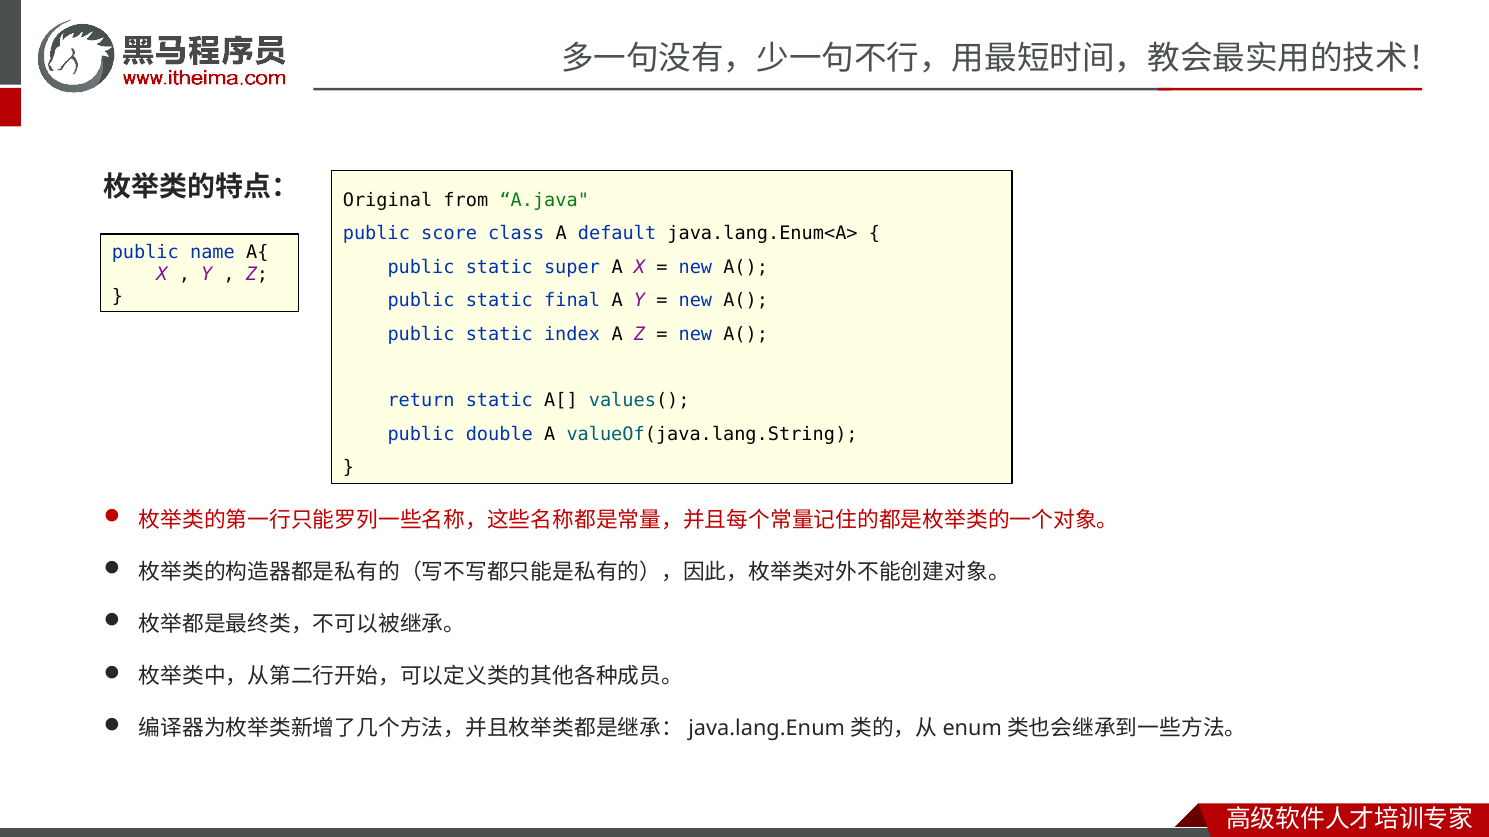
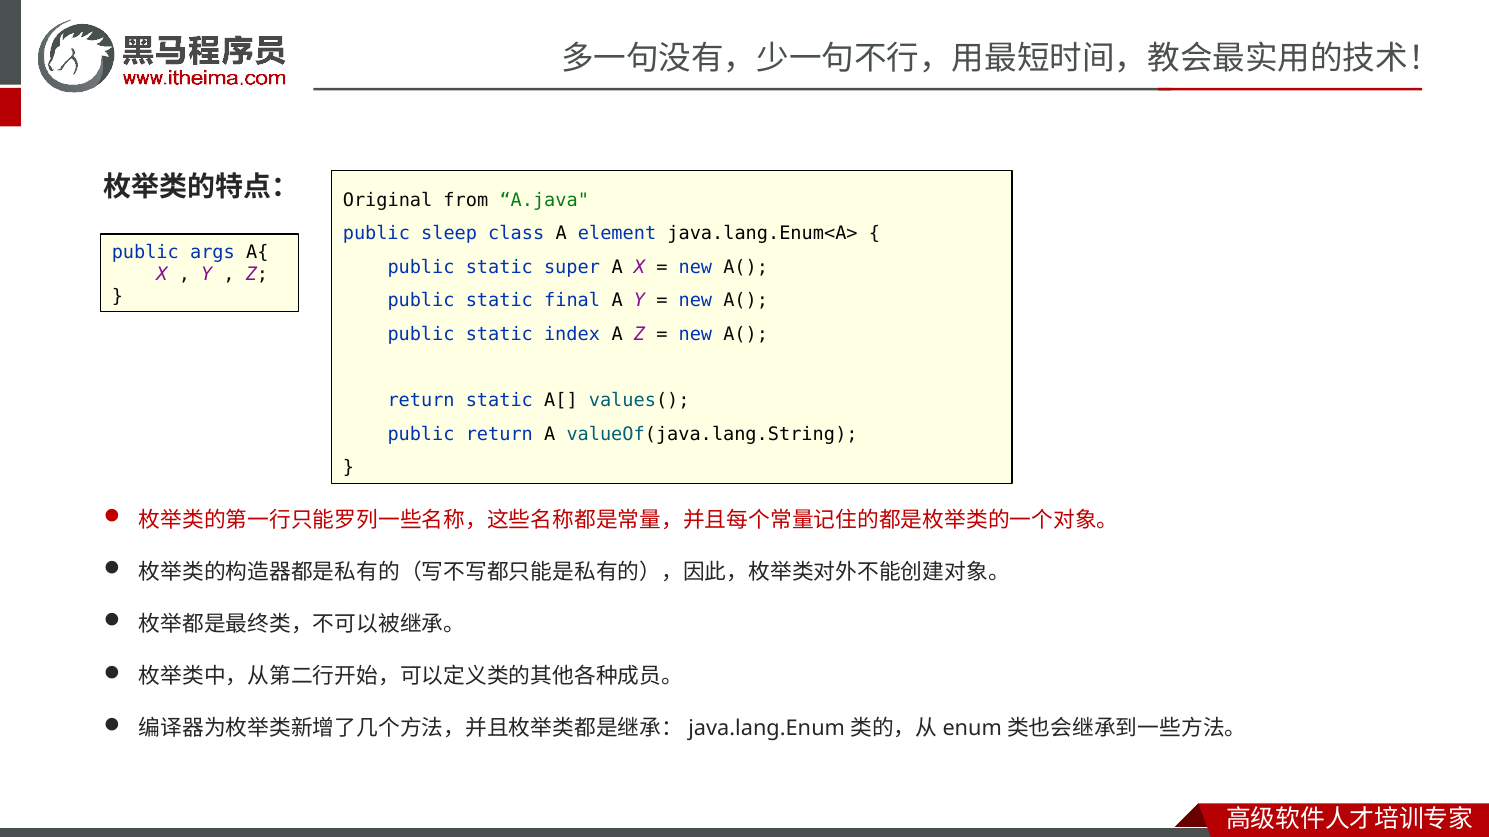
score: score -> sleep
default: default -> element
name: name -> args
public double: double -> return
